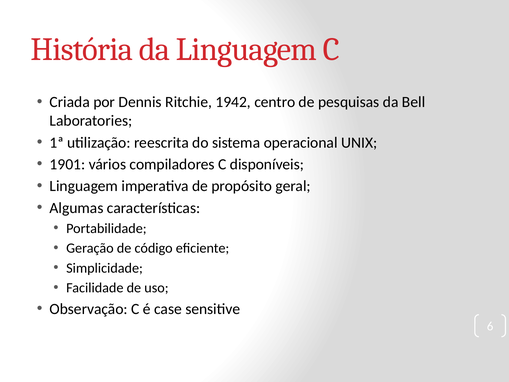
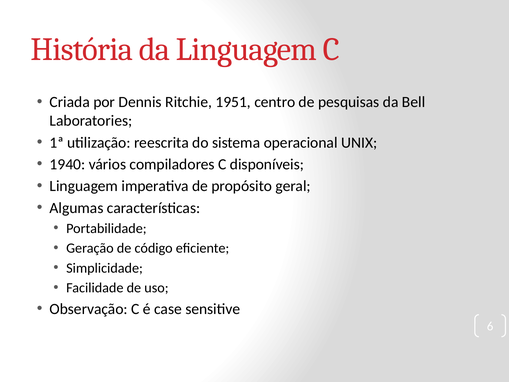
1942: 1942 -> 1951
1901: 1901 -> 1940
